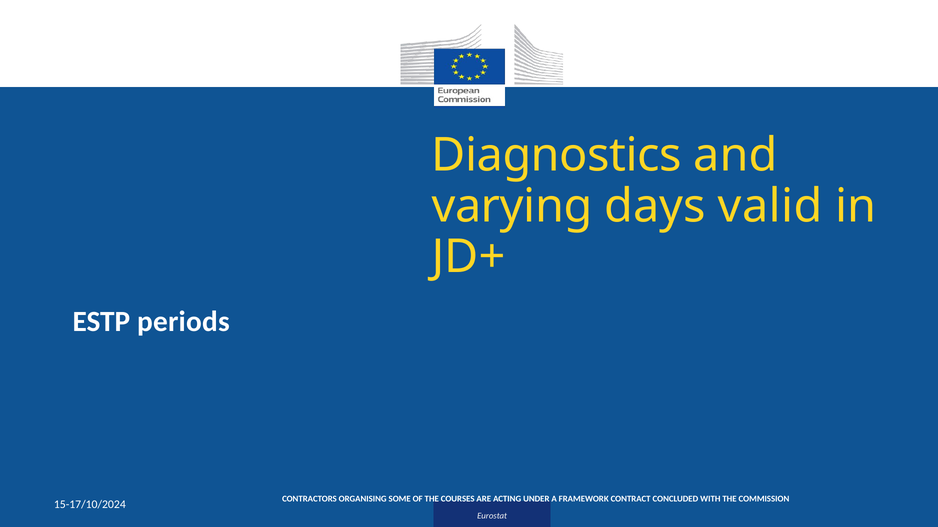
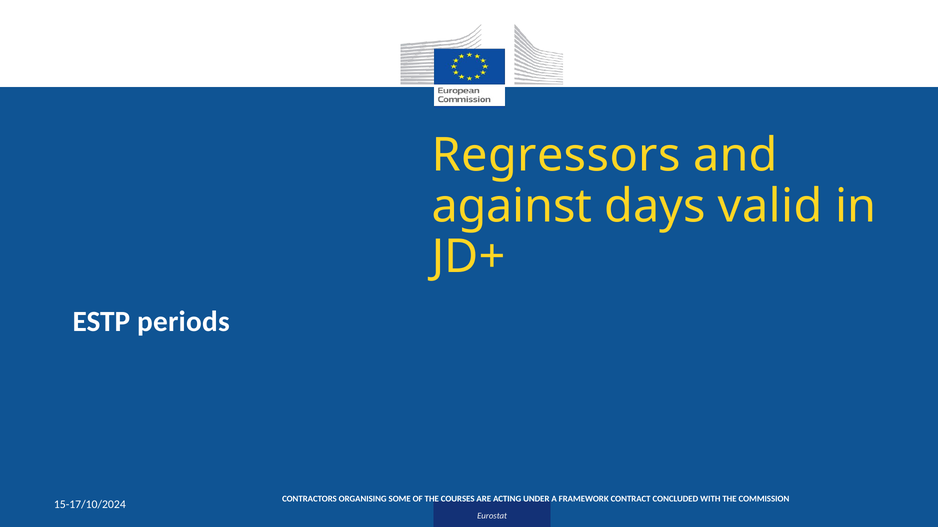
Diagnostics: Diagnostics -> Regressors
varying: varying -> against
